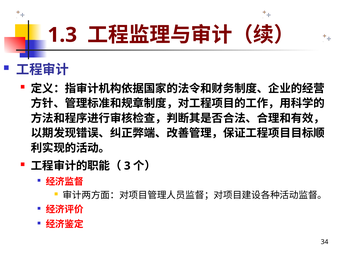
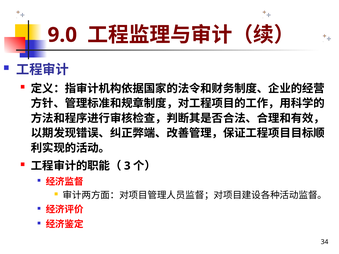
1.3: 1.3 -> 9.0
